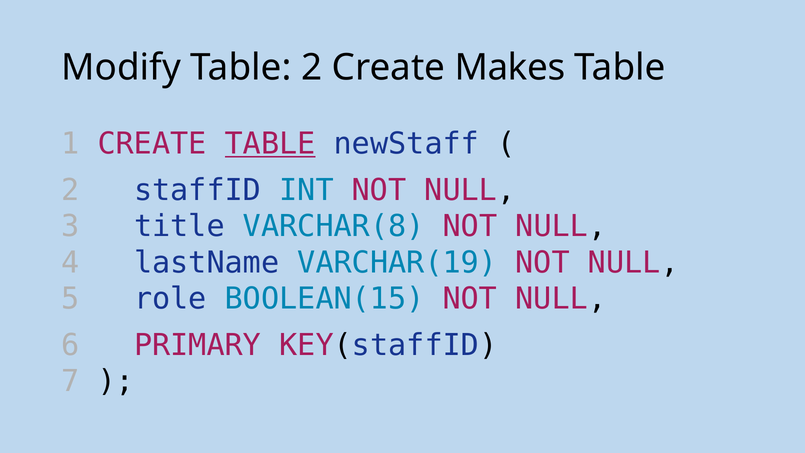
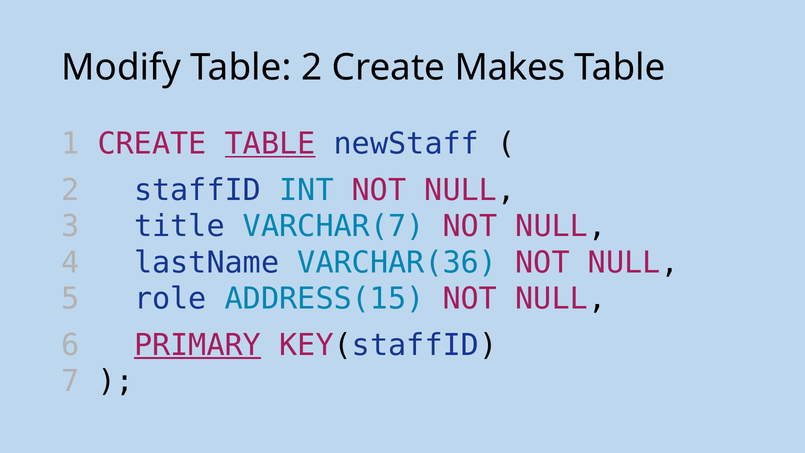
VARCHAR(8: VARCHAR(8 -> VARCHAR(7
VARCHAR(19: VARCHAR(19 -> VARCHAR(36
BOOLEAN(15: BOOLEAN(15 -> ADDRESS(15
PRIMARY underline: none -> present
